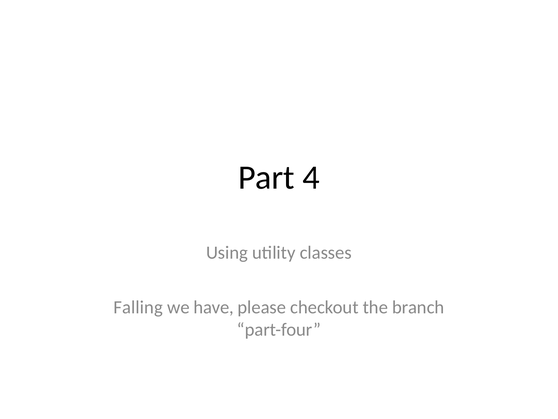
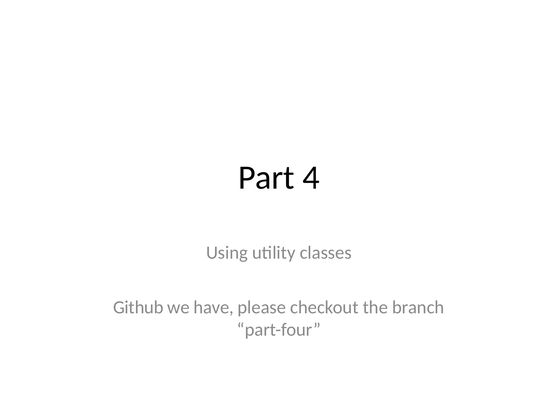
Falling: Falling -> Github
